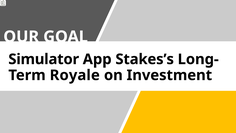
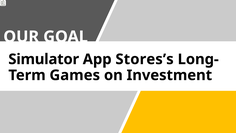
Stakes’s: Stakes’s -> Stores’s
Royale: Royale -> Games
